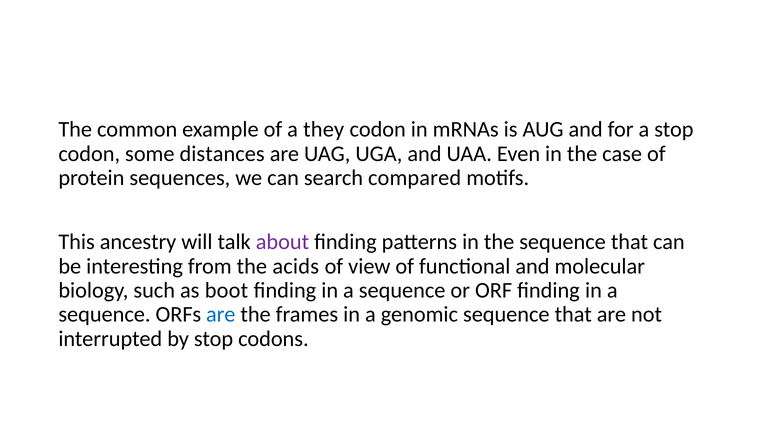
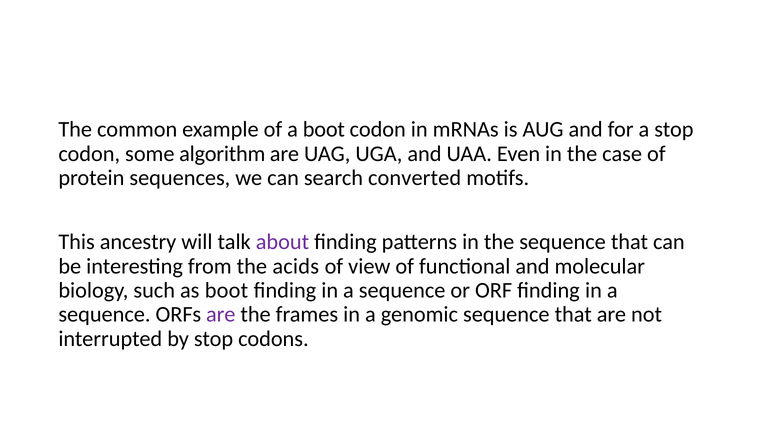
a they: they -> boot
distances: distances -> algorithm
compared: compared -> converted
are at (221, 314) colour: blue -> purple
